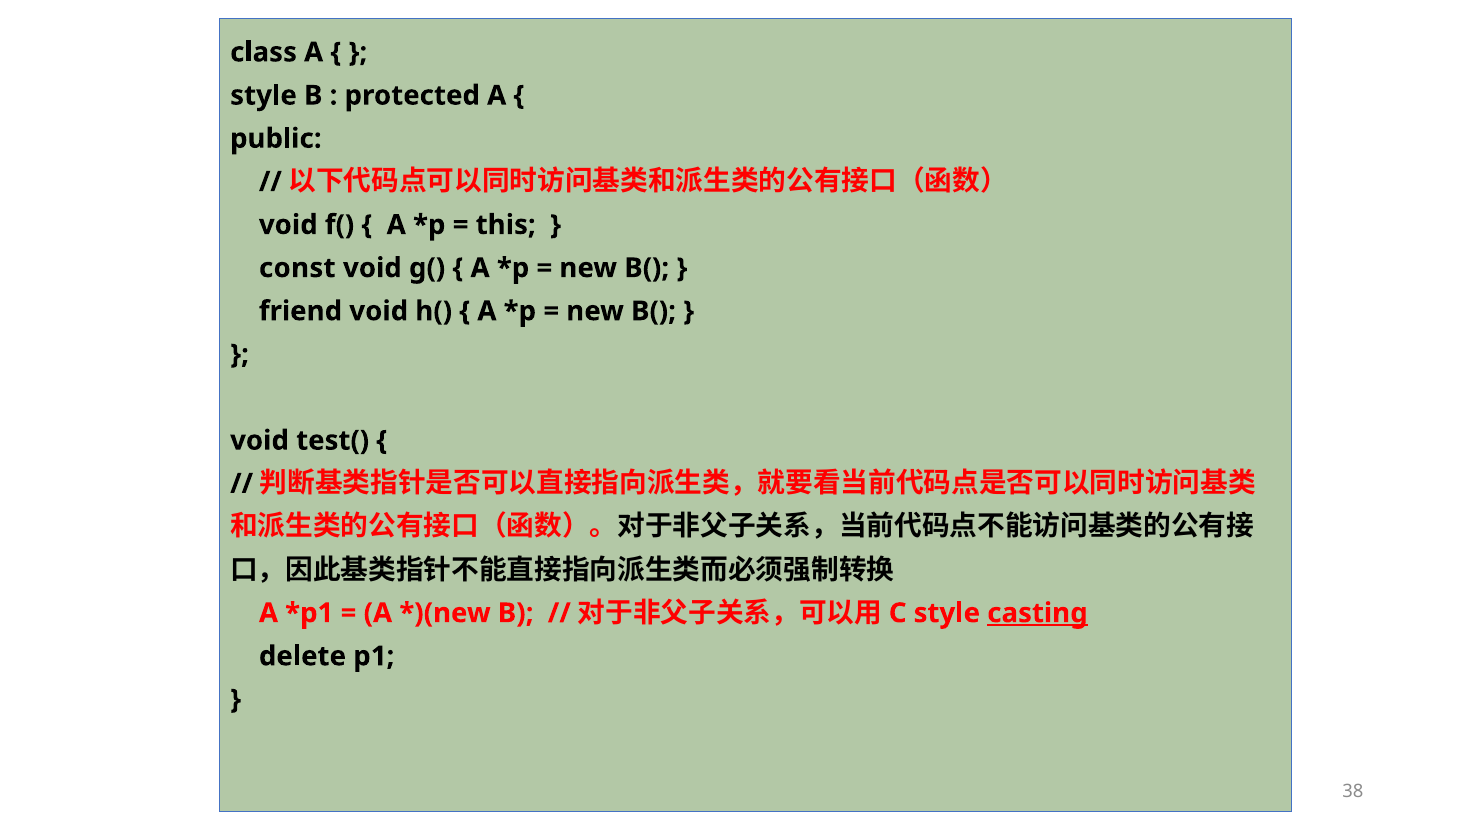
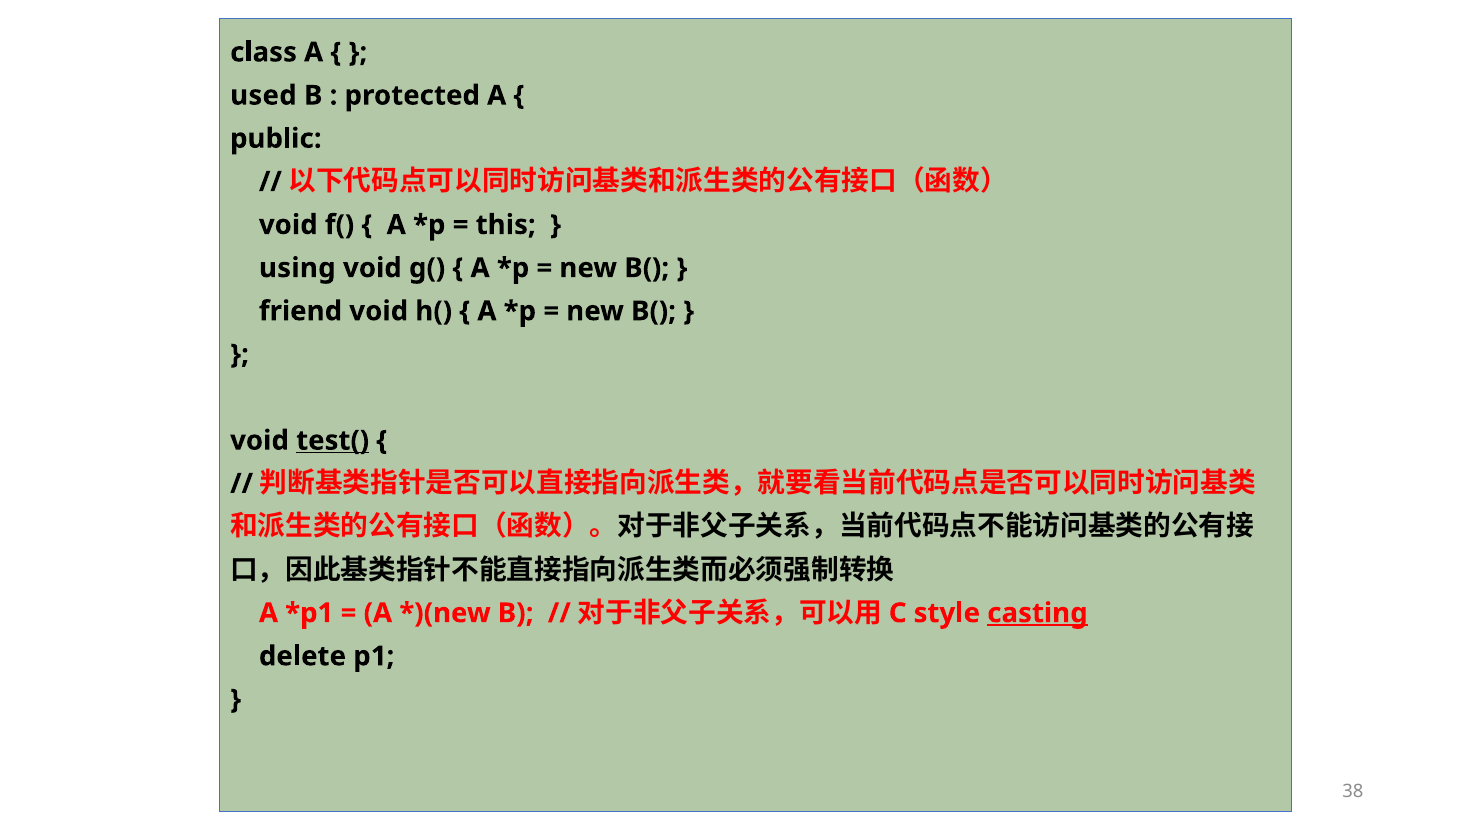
style at (264, 96): style -> used
const: const -> using
test( underline: none -> present
